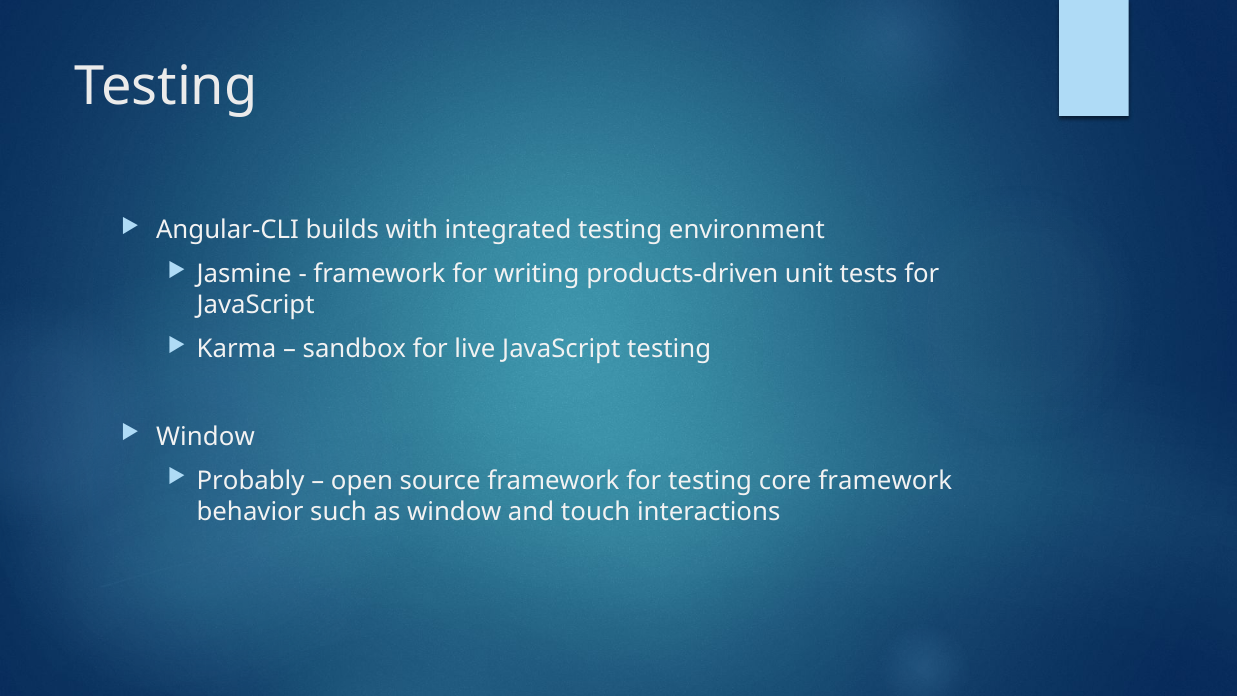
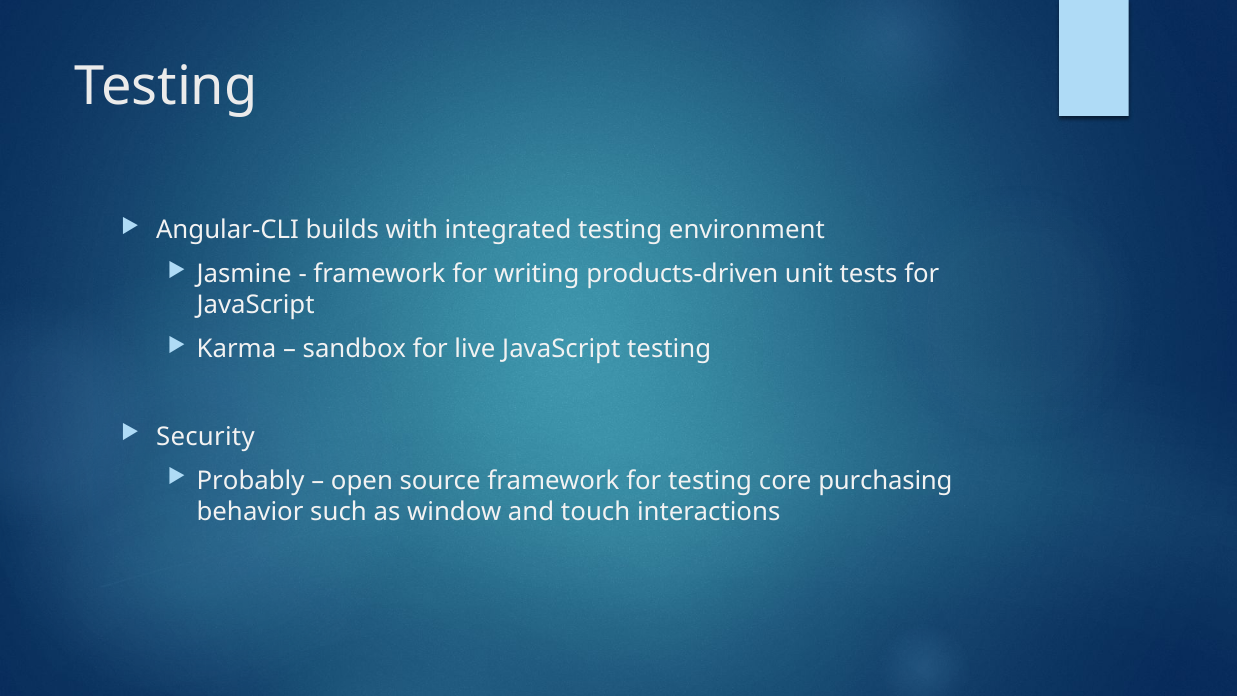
Window at (205, 437): Window -> Security
core framework: framework -> purchasing
